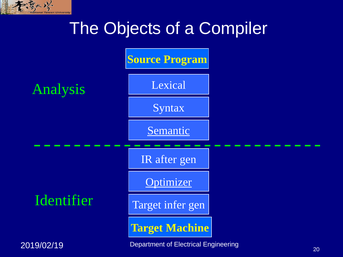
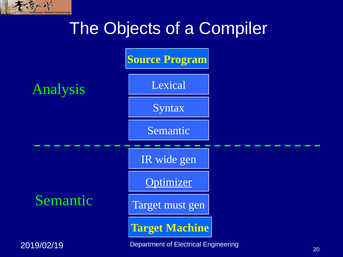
Semantic at (169, 131) underline: present -> none
after: after -> wide
Identifier at (64, 201): Identifier -> Semantic
infer: infer -> must
